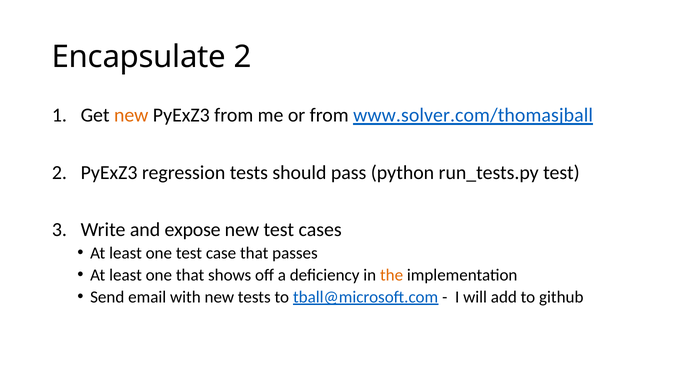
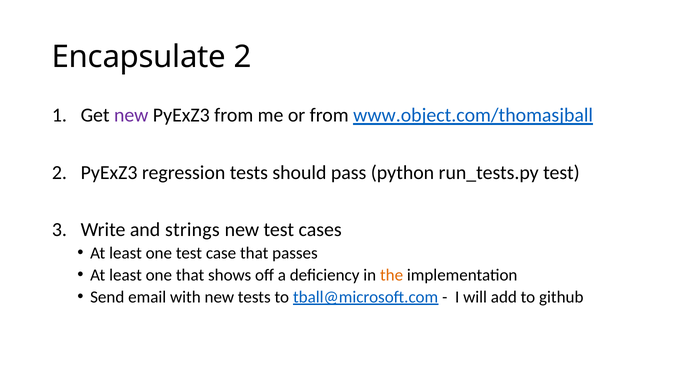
new at (131, 115) colour: orange -> purple
www.solver.com/thomasjball: www.solver.com/thomasjball -> www.object.com/thomasjball
expose: expose -> strings
